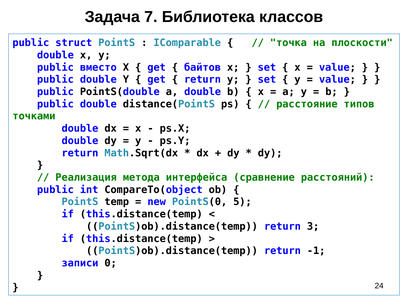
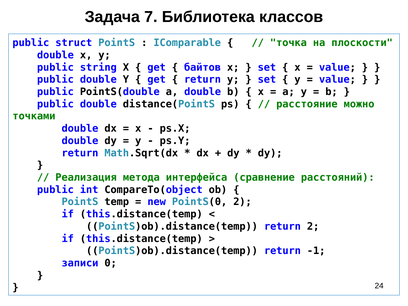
вместо: вместо -> string
типов: типов -> можно
PointS(0 5: 5 -> 2
return 3: 3 -> 2
